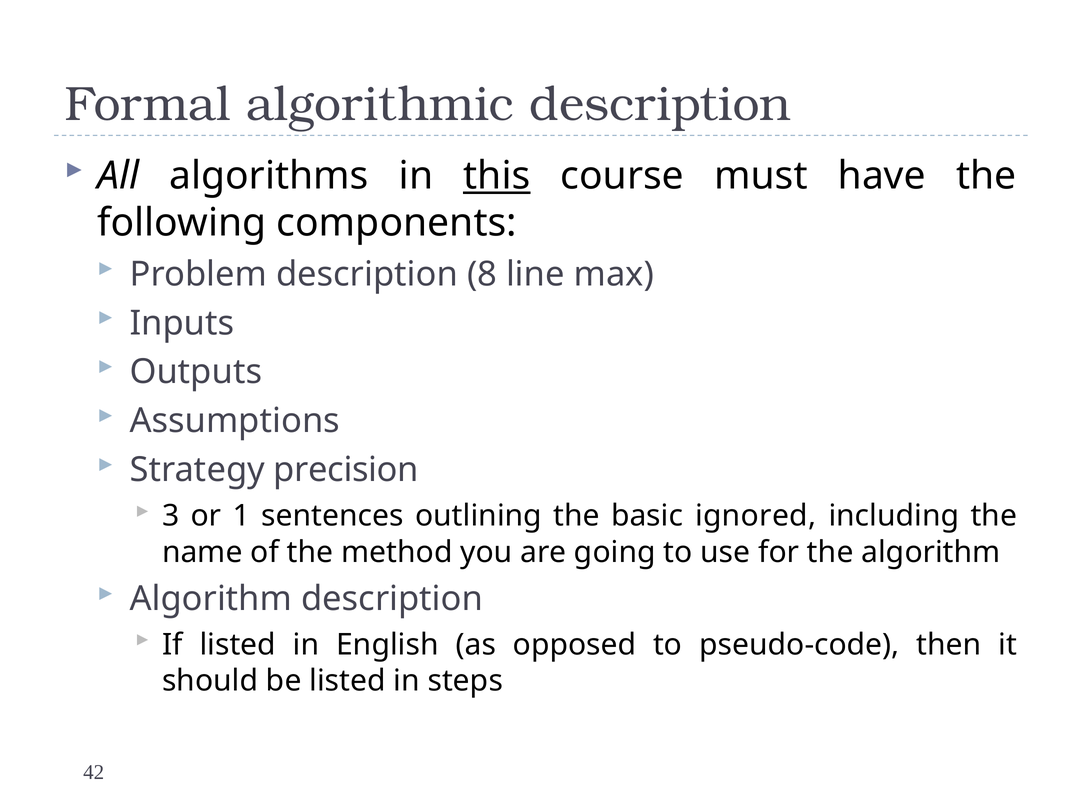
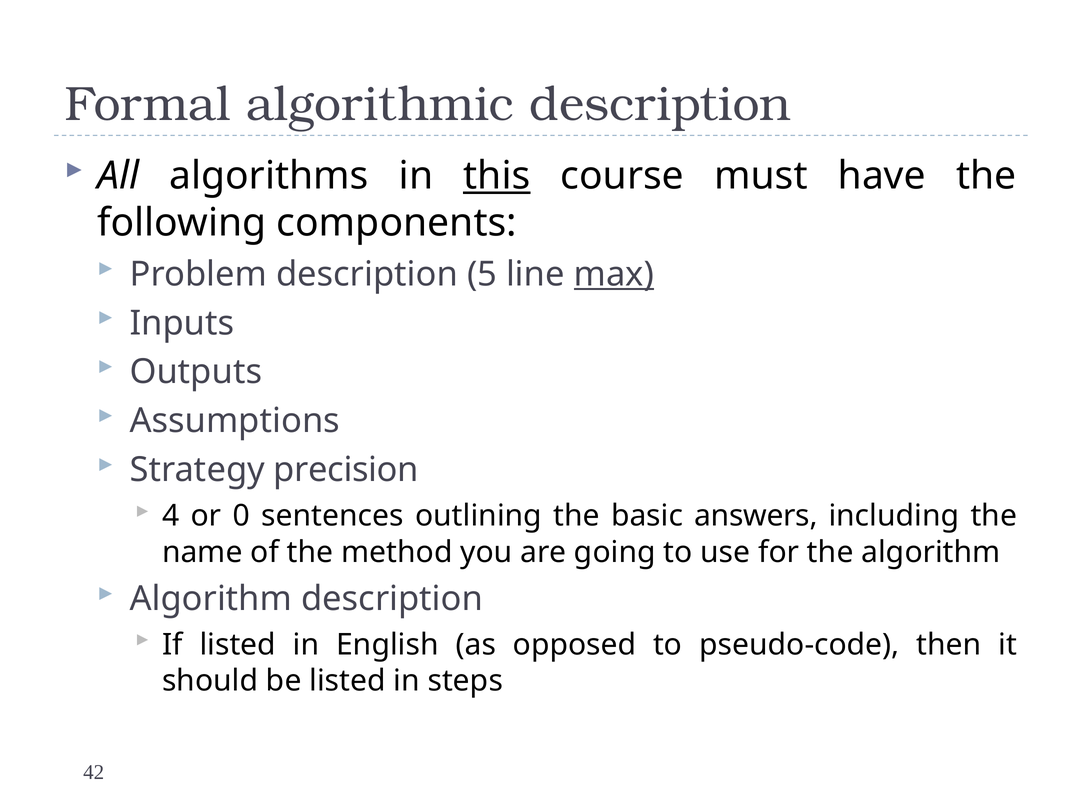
8: 8 -> 5
max underline: none -> present
3: 3 -> 4
1: 1 -> 0
ignored: ignored -> answers
